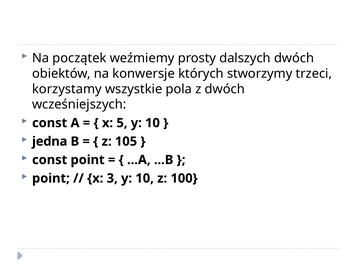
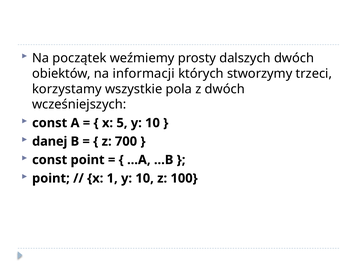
konwersje: konwersje -> informacji
jedna: jedna -> danej
105: 105 -> 700
3: 3 -> 1
